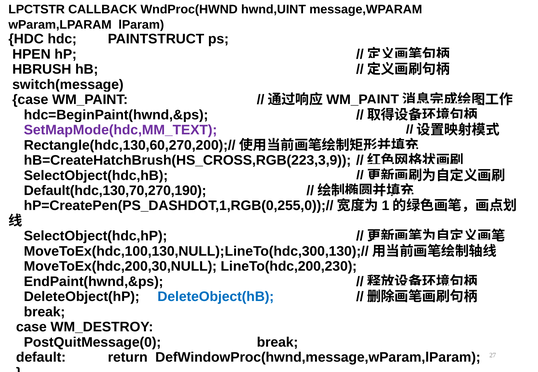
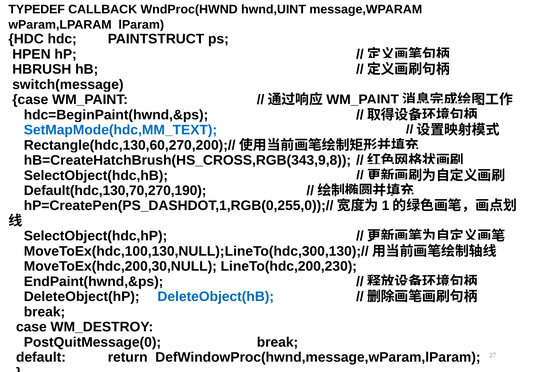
LPCTSTR: LPCTSTR -> TYPEDEF
SetMapMode(hdc,MM_TEXT colour: purple -> blue
hB=CreateHatchBrush(HS_CROSS,RGB(223,3,9: hB=CreateHatchBrush(HS_CROSS,RGB(223,3,9 -> hB=CreateHatchBrush(HS_CROSS,RGB(343,9,8
